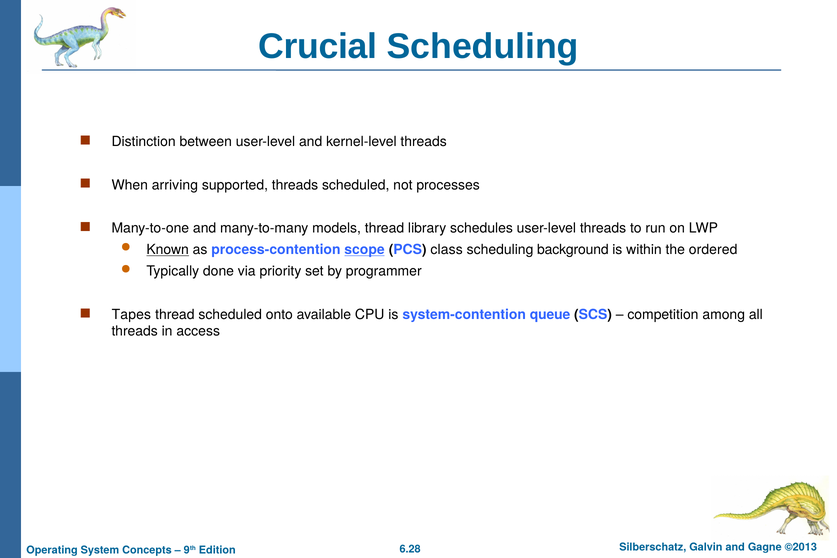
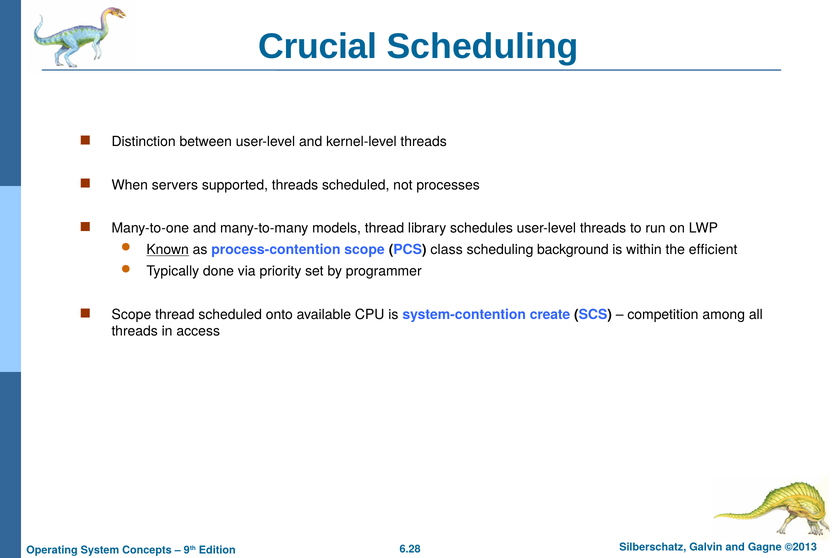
arriving: arriving -> servers
scope at (365, 250) underline: present -> none
ordered: ordered -> efficient
Tapes at (131, 315): Tapes -> Scope
queue: queue -> create
